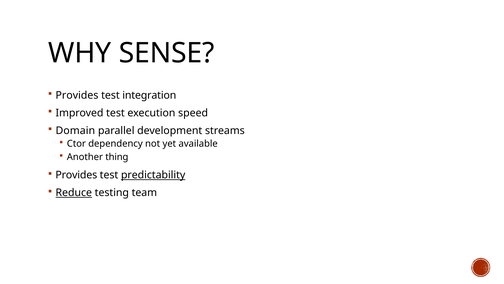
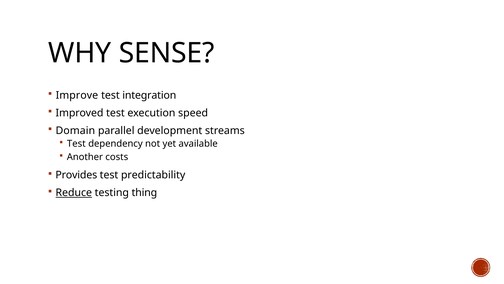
Provides at (77, 95): Provides -> Improve
Ctor at (76, 143): Ctor -> Test
thing: thing -> costs
predictability underline: present -> none
team: team -> thing
